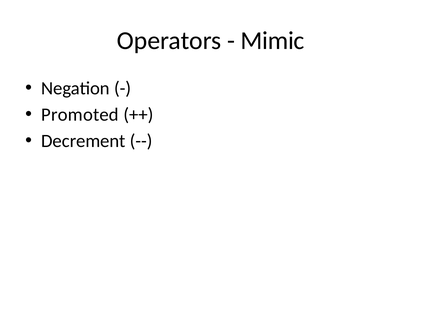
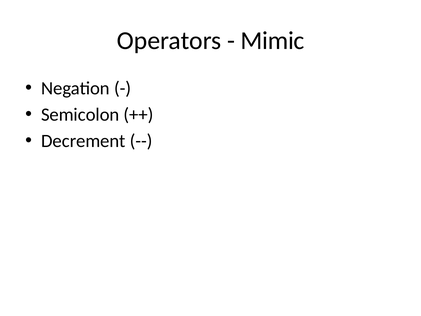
Promoted: Promoted -> Semicolon
